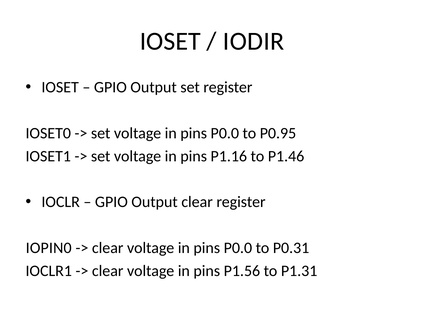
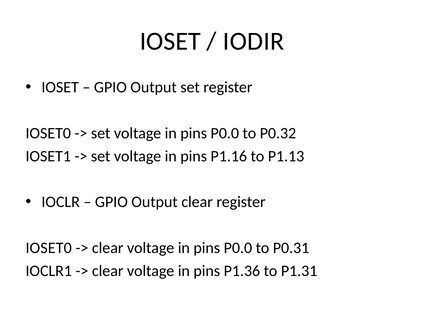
P0.95: P0.95 -> P0.32
P1.46: P1.46 -> P1.13
IOPIN0 at (49, 248): IOPIN0 -> IOSET0
P1.56: P1.56 -> P1.36
